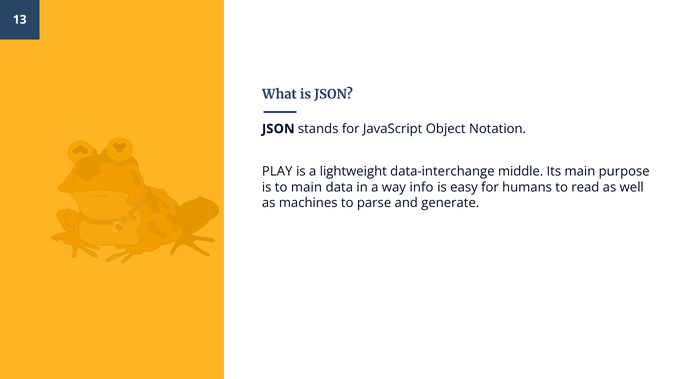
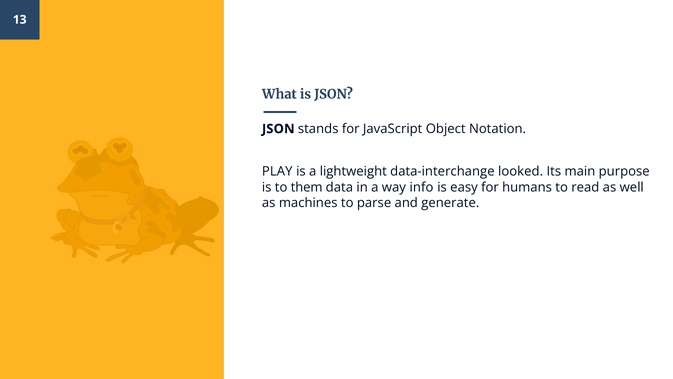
middle: middle -> looked
to main: main -> them
